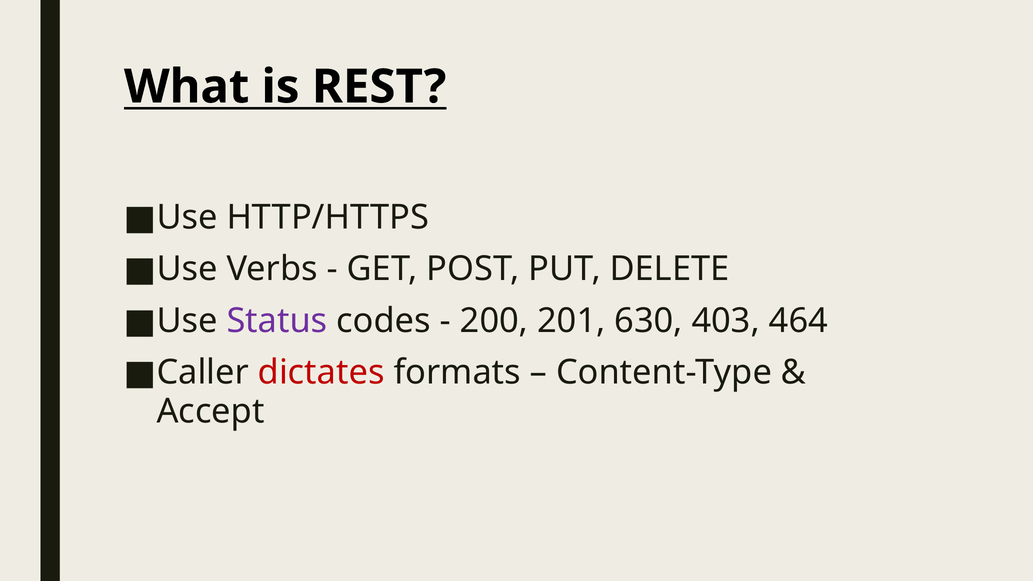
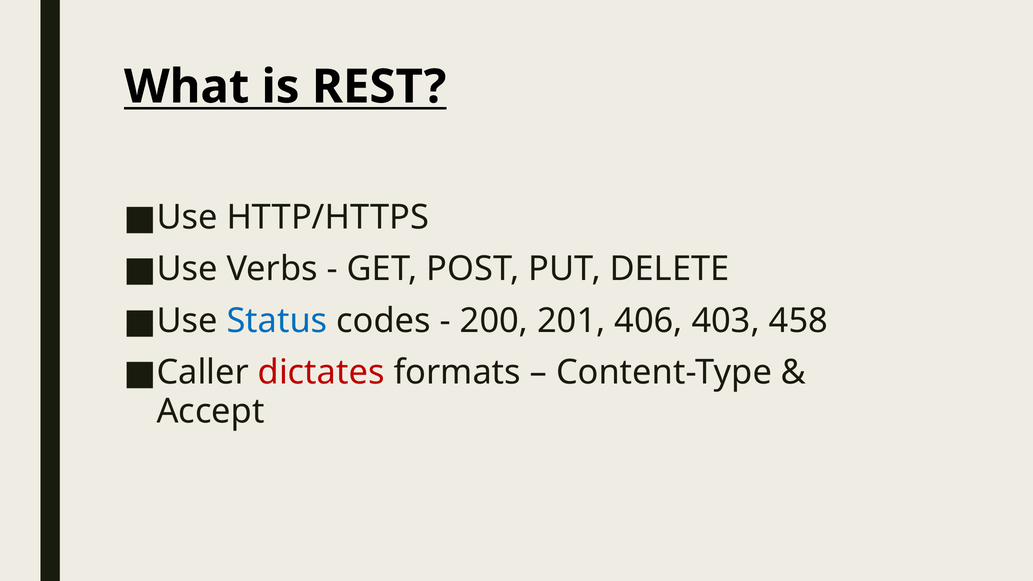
Status colour: purple -> blue
630: 630 -> 406
464: 464 -> 458
